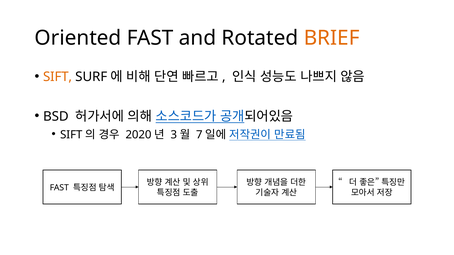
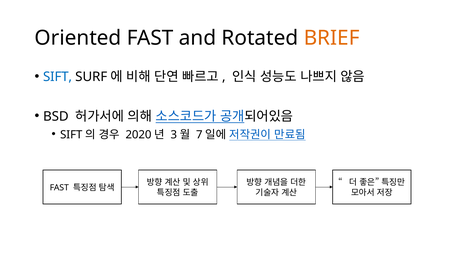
SIFT at (58, 77) colour: orange -> blue
